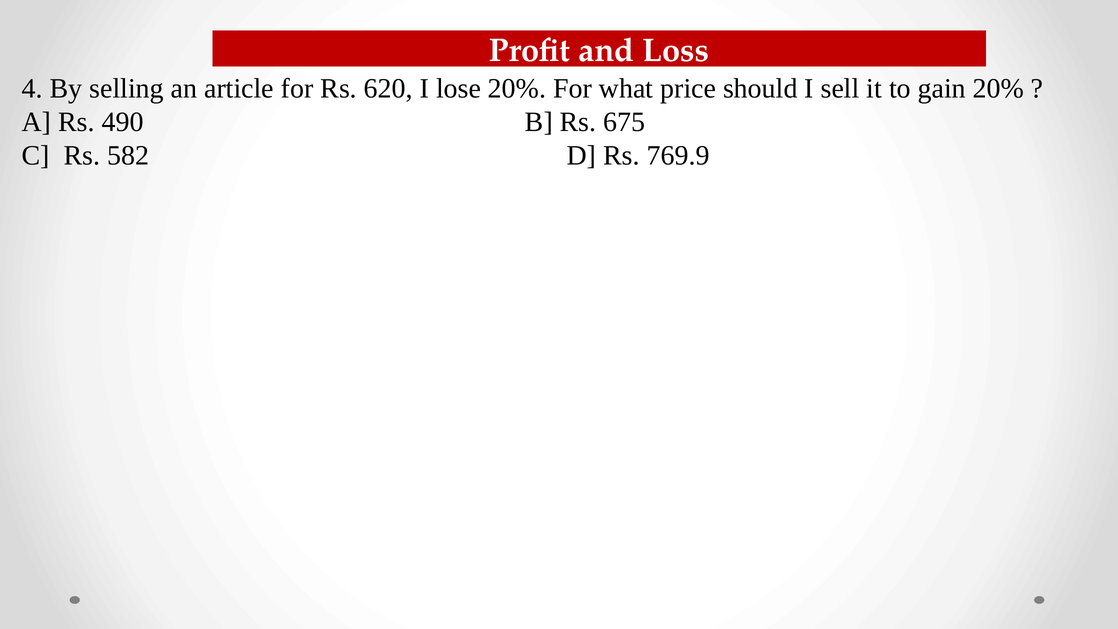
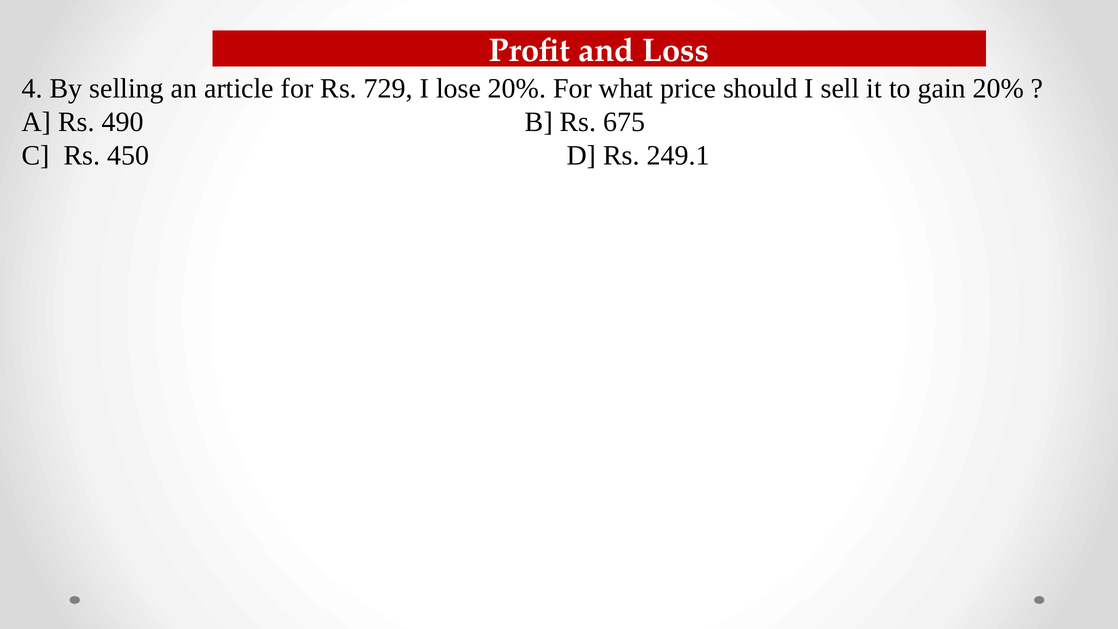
620: 620 -> 729
582: 582 -> 450
769.9: 769.9 -> 249.1
